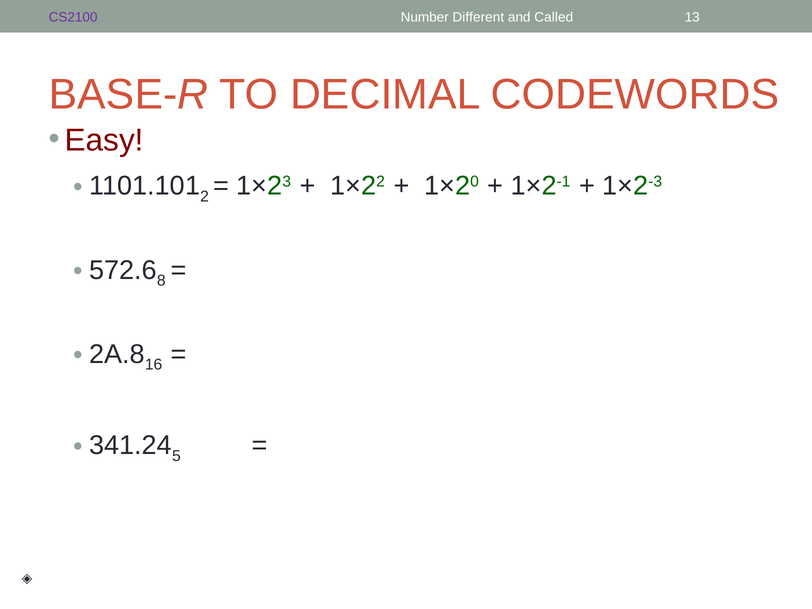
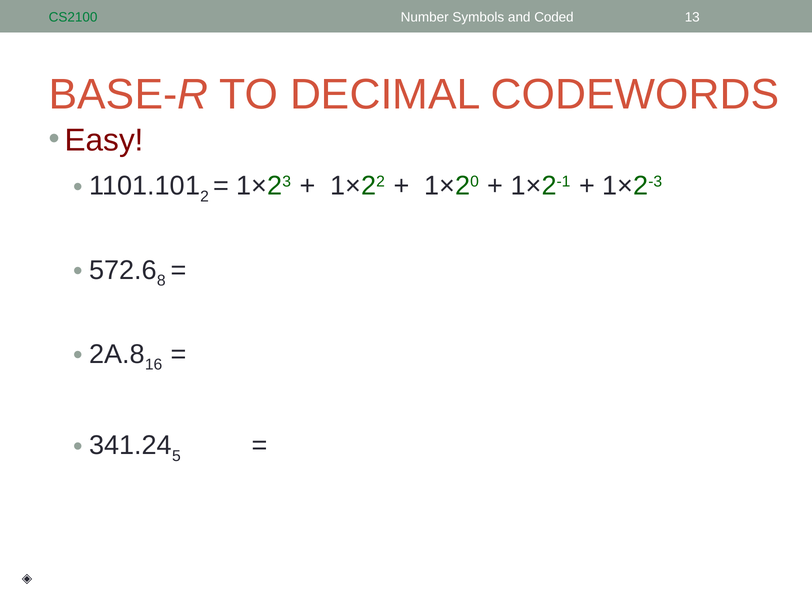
CS2100 colour: purple -> green
Different: Different -> Symbols
Called: Called -> Coded
